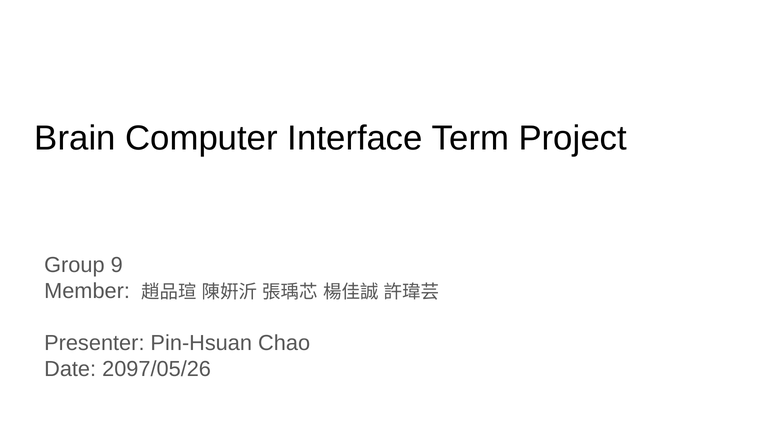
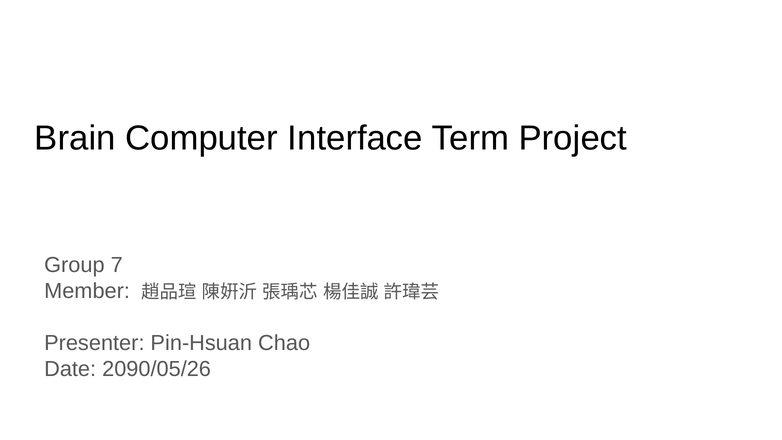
9: 9 -> 7
2097/05/26: 2097/05/26 -> 2090/05/26
